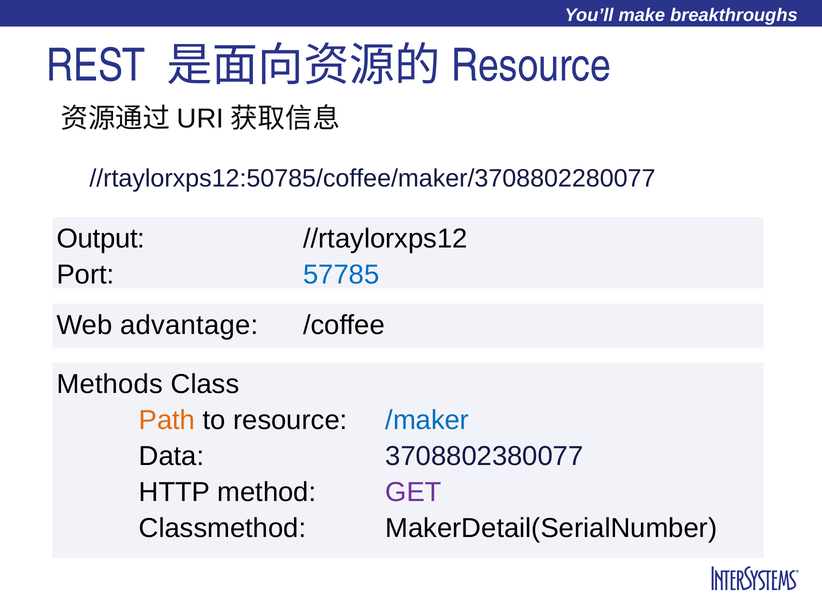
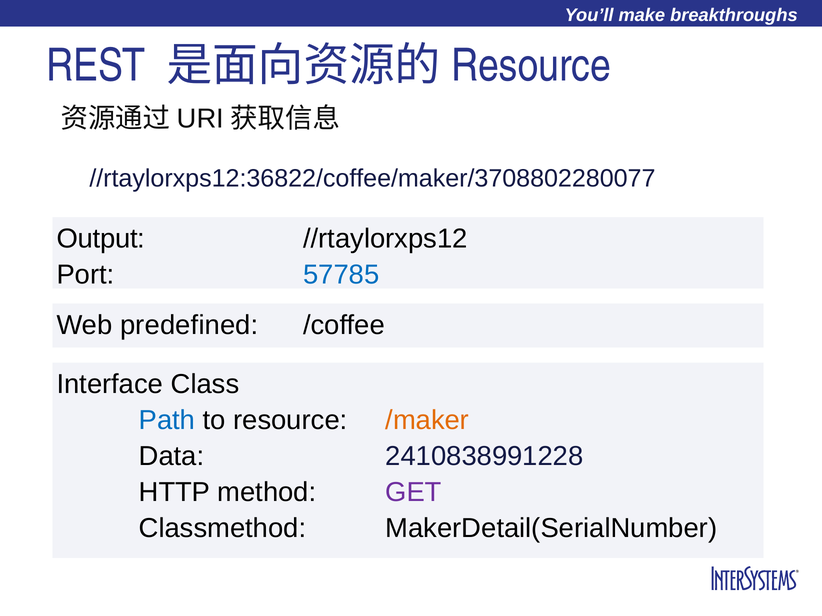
//rtaylorxps12:50785/coffee/maker/3708802280077: //rtaylorxps12:50785/coffee/maker/3708802280077 -> //rtaylorxps12:36822/coffee/maker/3708802280077
advantage: advantage -> predefined
Methods: Methods -> Interface
Path colour: orange -> blue
/maker colour: blue -> orange
3708802380077: 3708802380077 -> 2410838991228
